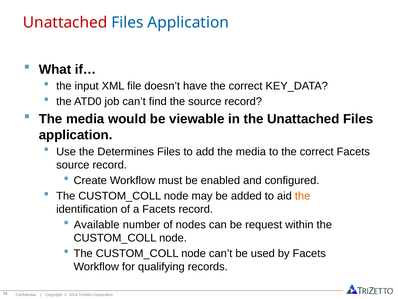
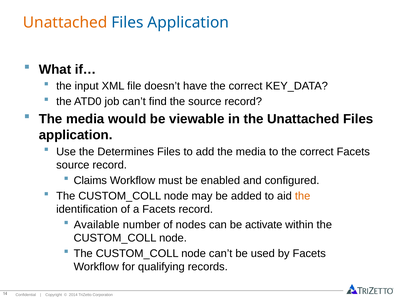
Unattached at (65, 22) colour: red -> orange
Create: Create -> Claims
request: request -> activate
